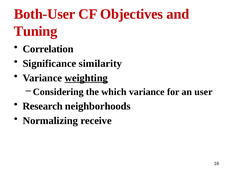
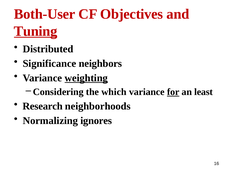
Tuning underline: none -> present
Correlation: Correlation -> Distributed
similarity: similarity -> neighbors
for underline: none -> present
user: user -> least
receive: receive -> ignores
